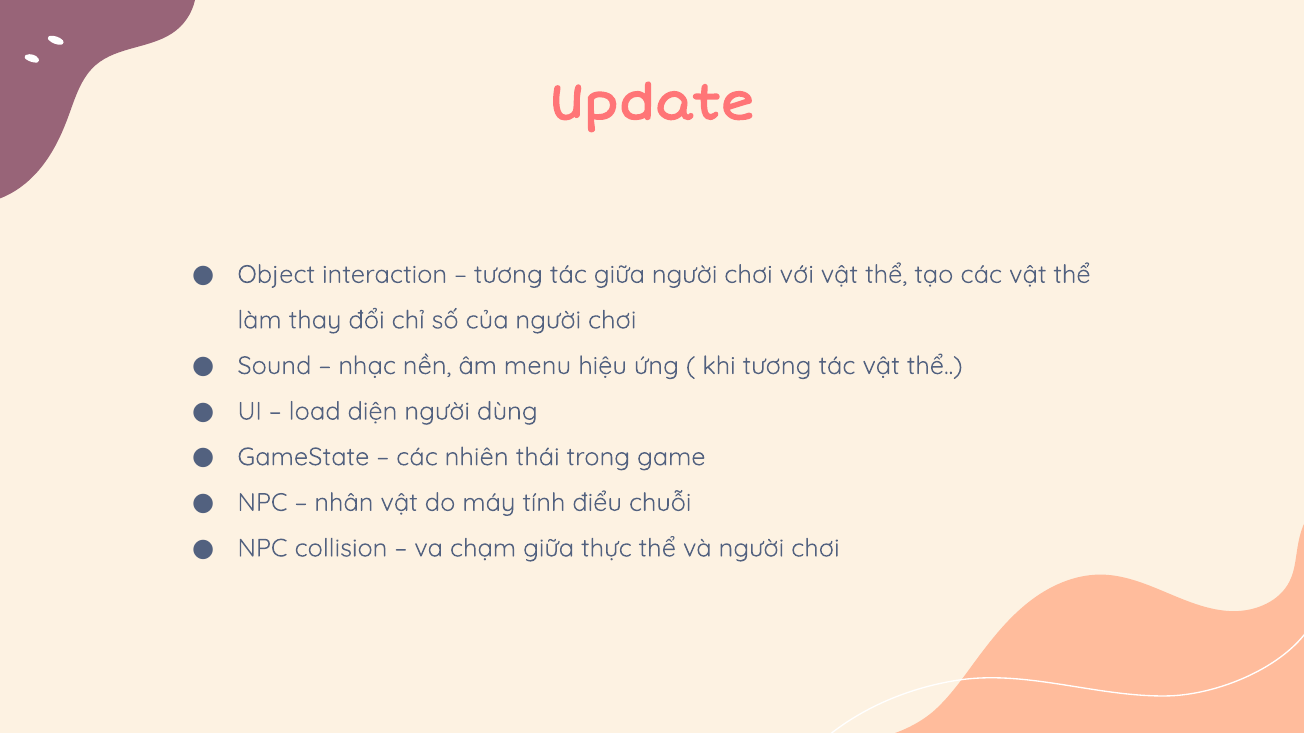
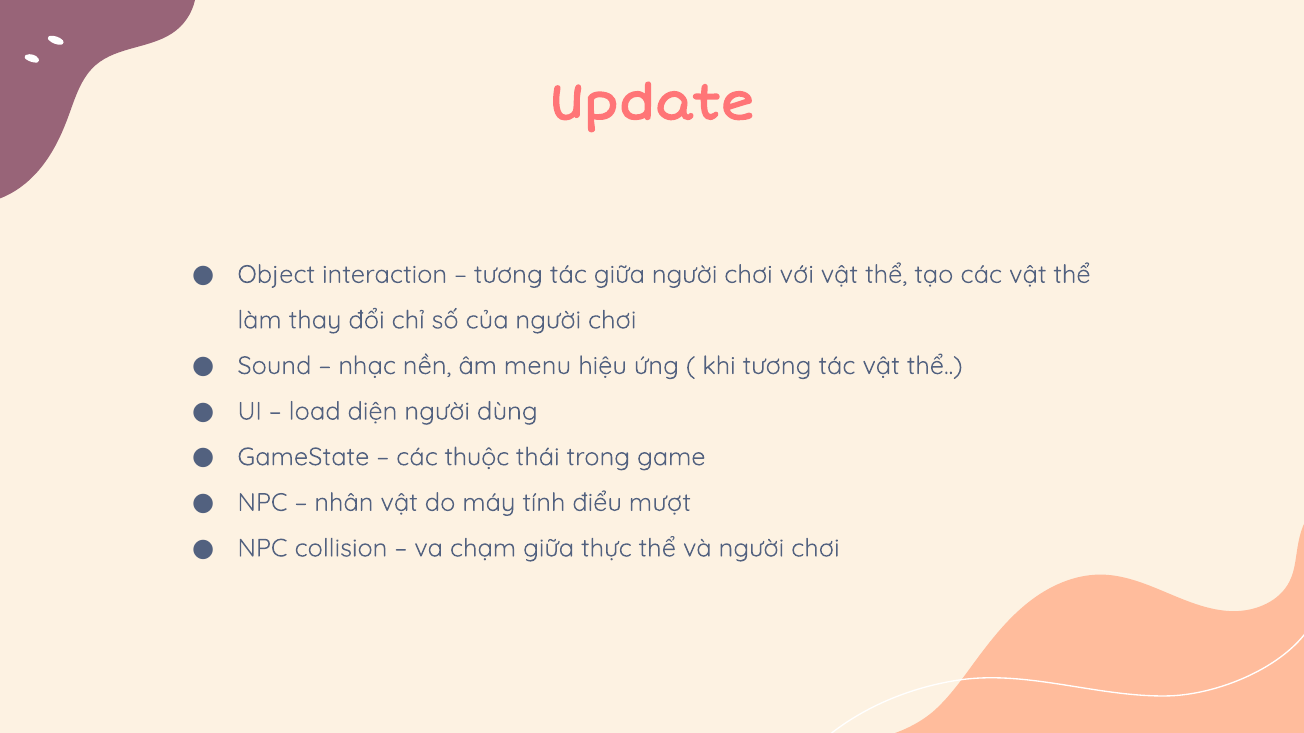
nhiên: nhiên -> thuộc
chuỗi: chuỗi -> mượt
